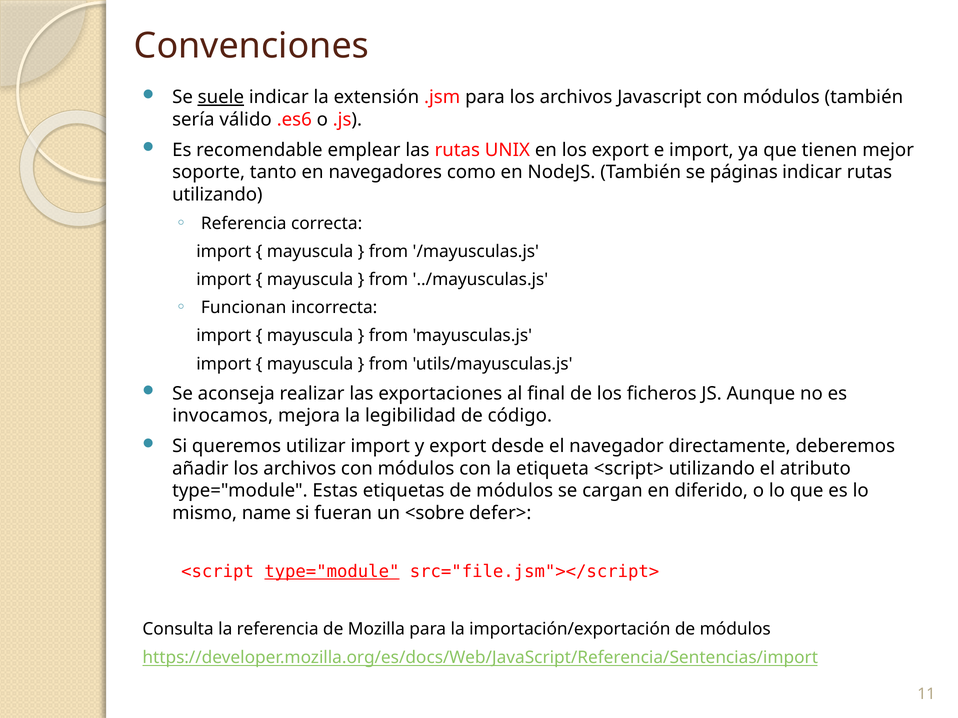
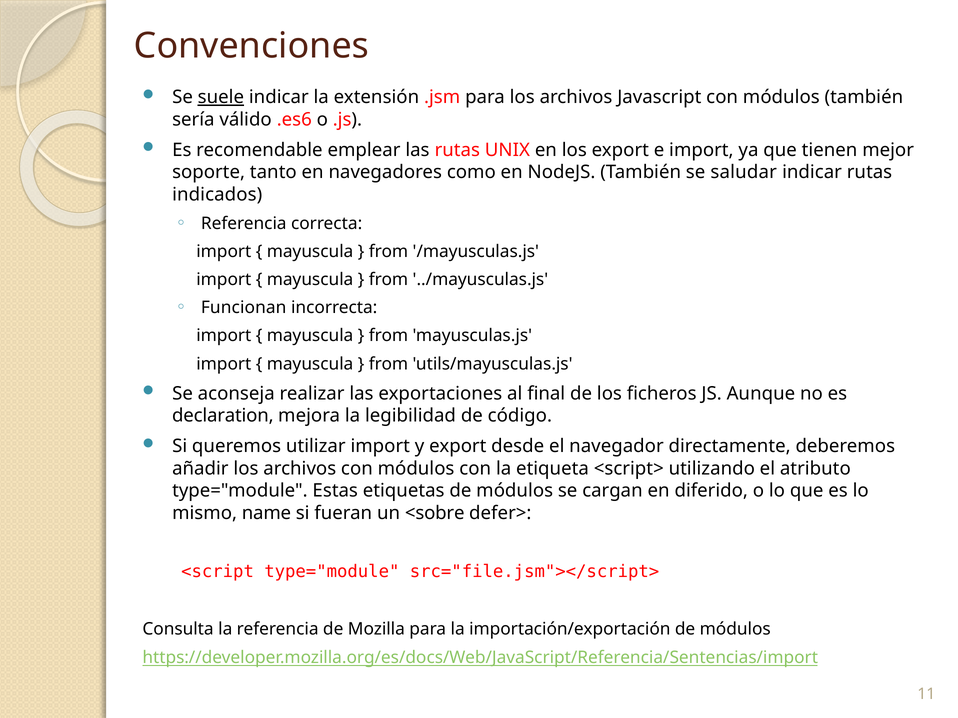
páginas: páginas -> saludar
utilizando at (217, 195): utilizando -> indicados
invocamos: invocamos -> declaration
type="module at (332, 572) underline: present -> none
